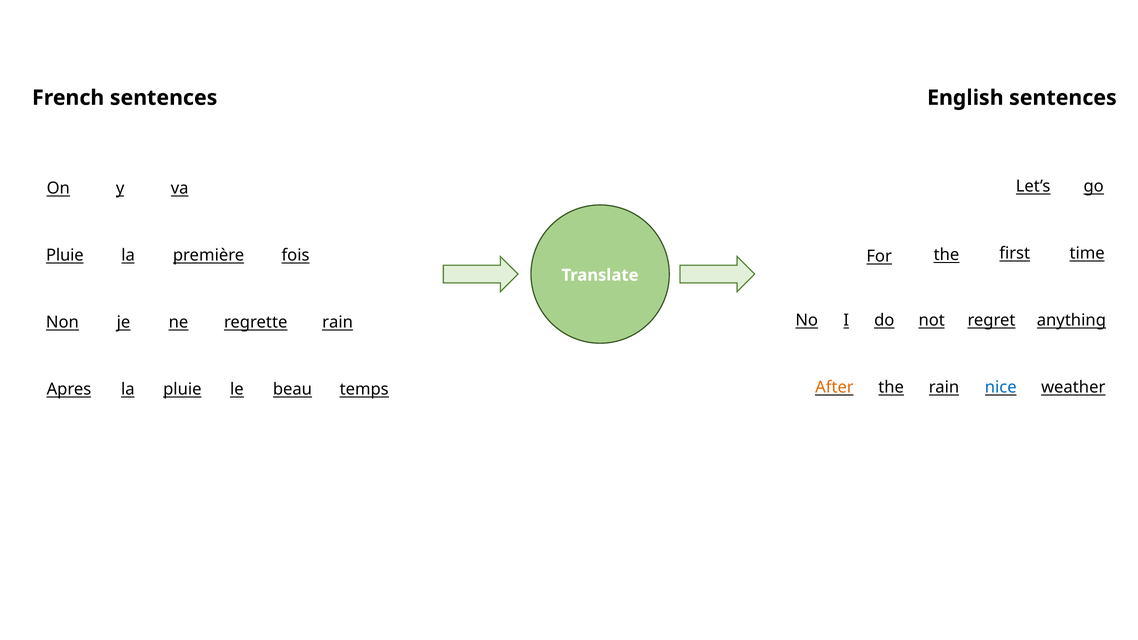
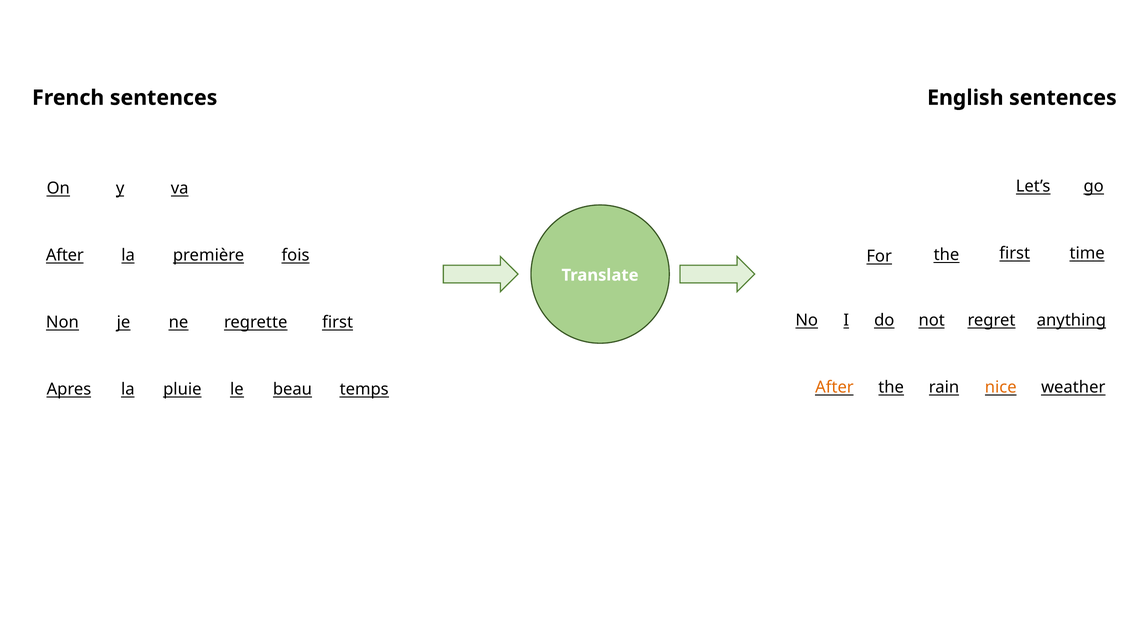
Pluie at (65, 255): Pluie -> After
regrette rain: rain -> first
nice colour: blue -> orange
